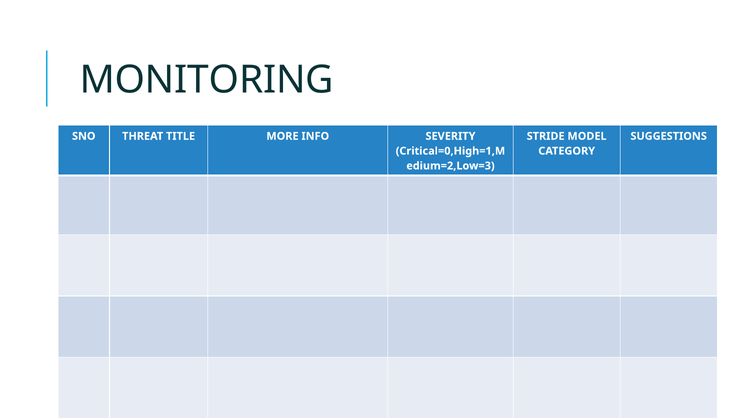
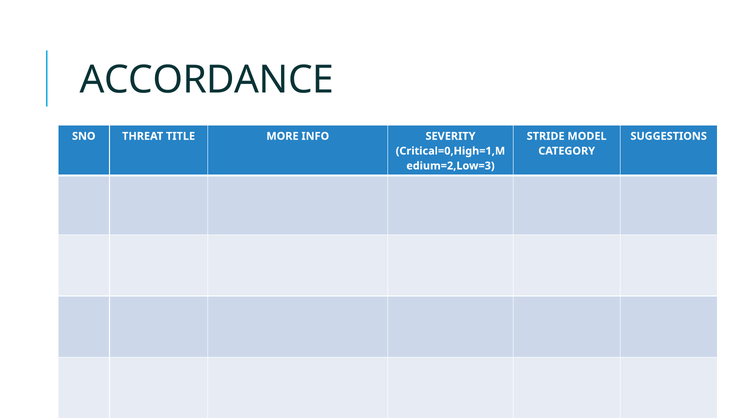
MONITORING: MONITORING -> ACCORDANCE
